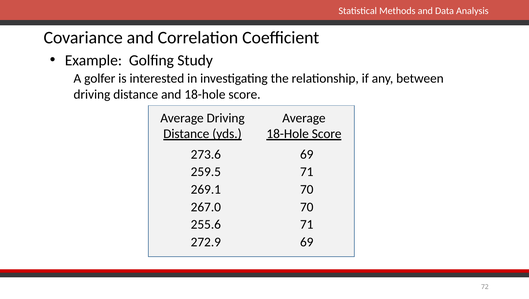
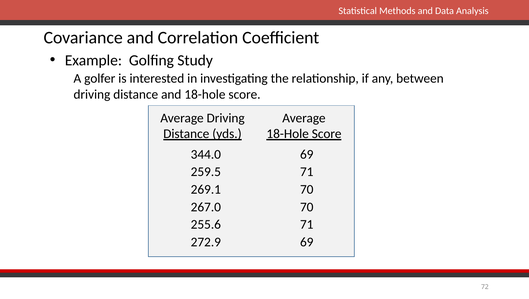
273.6: 273.6 -> 344.0
